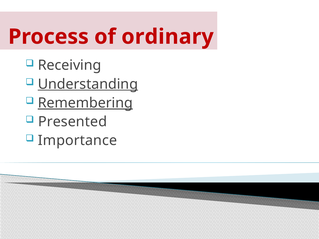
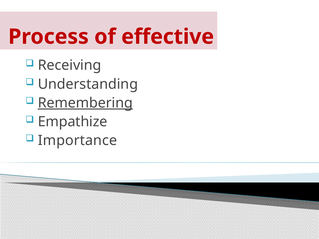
ordinary: ordinary -> effective
Understanding underline: present -> none
Presented: Presented -> Empathize
